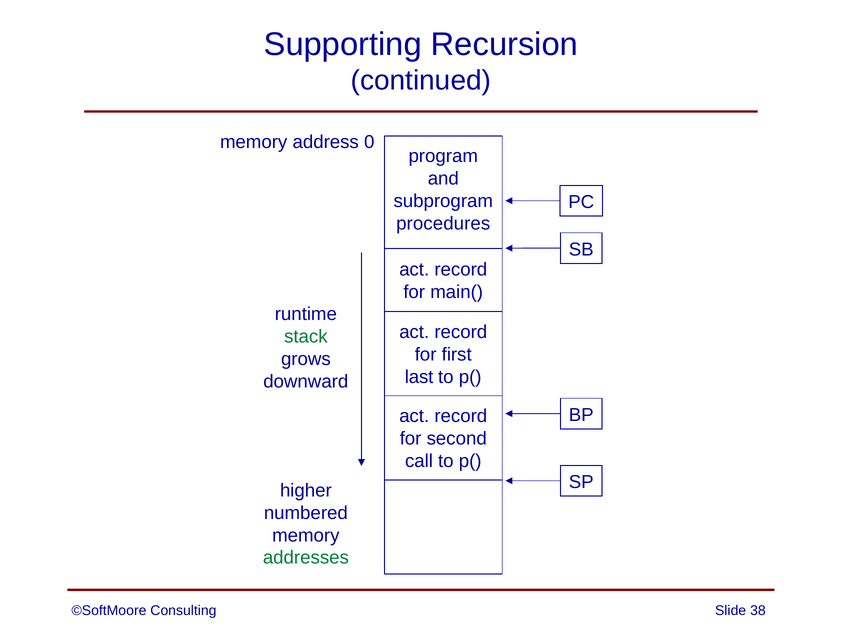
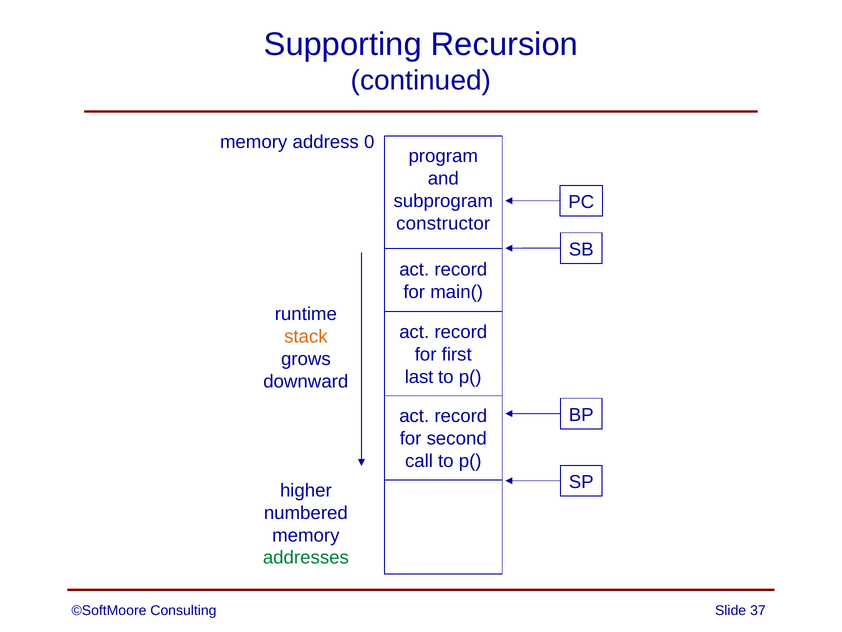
procedures: procedures -> constructor
stack colour: green -> orange
38: 38 -> 37
